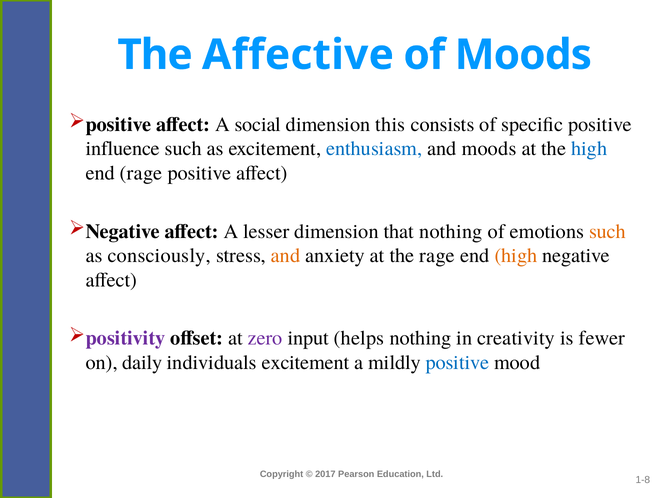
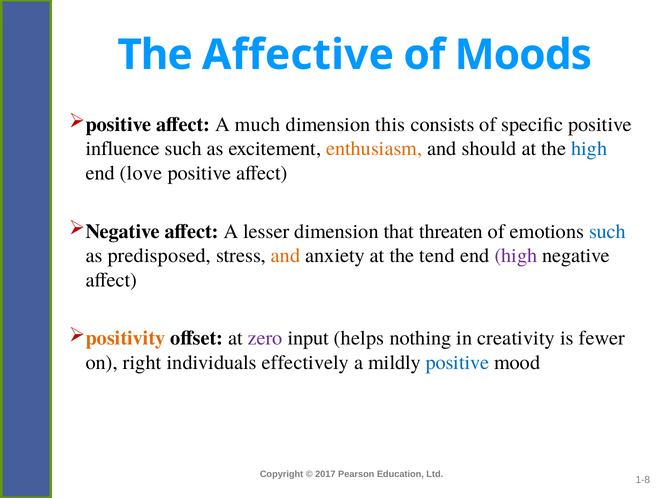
social: social -> much
enthusiasm colour: blue -> orange
and moods: moods -> should
end rage: rage -> love
that nothing: nothing -> threaten
such at (607, 231) colour: orange -> blue
consciously: consciously -> predisposed
the rage: rage -> tend
high at (516, 256) colour: orange -> purple
positivity colour: purple -> orange
daily: daily -> right
individuals excitement: excitement -> effectively
